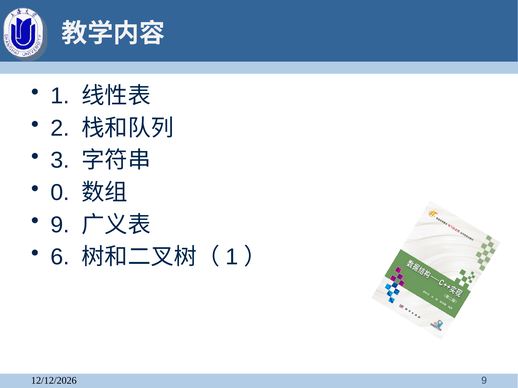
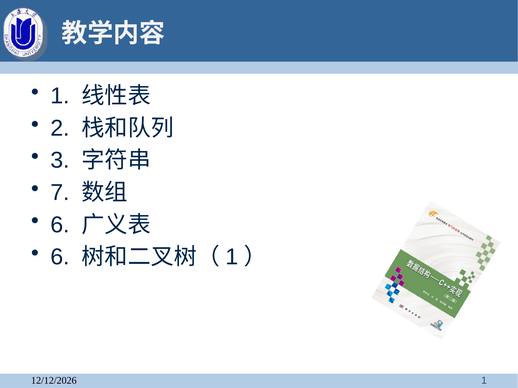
0: 0 -> 7
9 at (60, 225): 9 -> 6
9 at (484, 381): 9 -> 1
